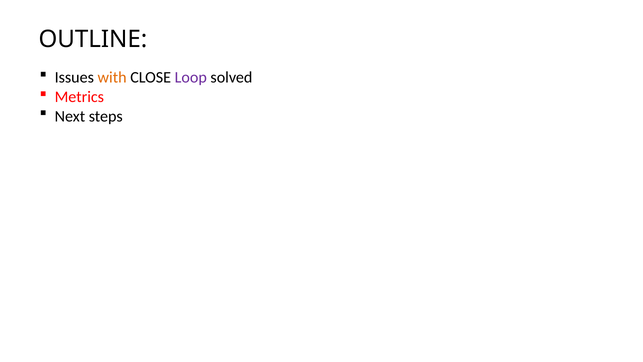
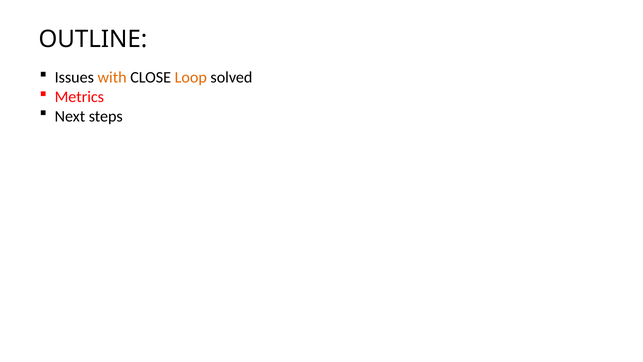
Loop colour: purple -> orange
